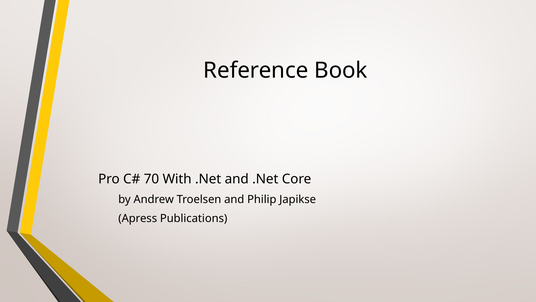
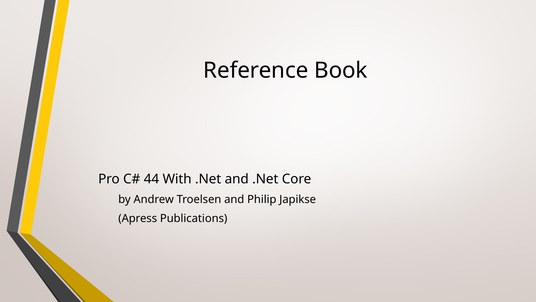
70: 70 -> 44
